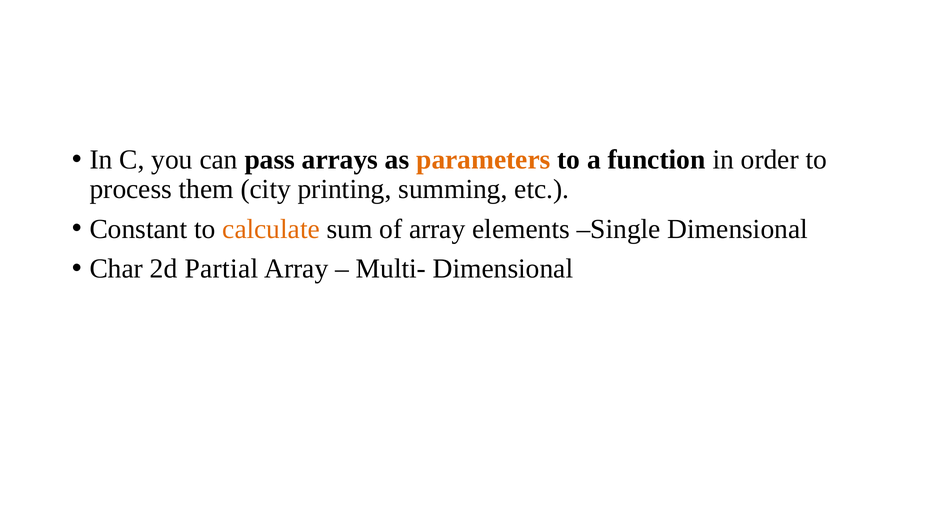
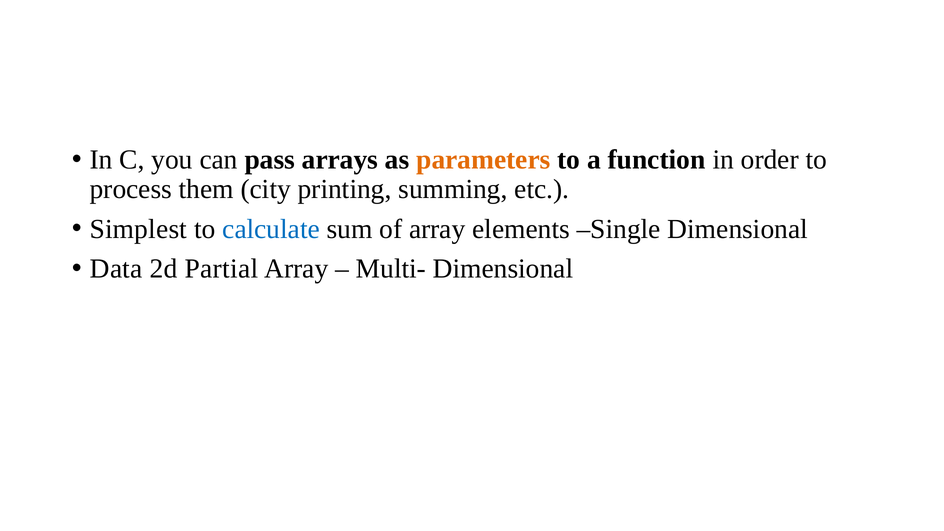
Constant: Constant -> Simplest
calculate colour: orange -> blue
Char: Char -> Data
